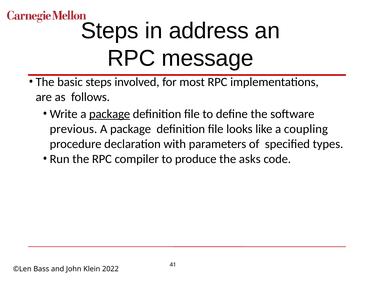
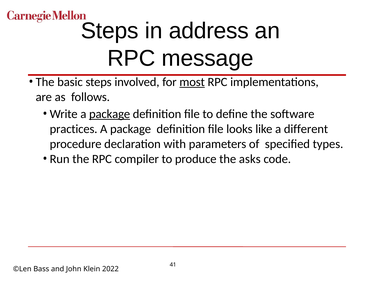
most underline: none -> present
previous: previous -> practices
coupling: coupling -> different
